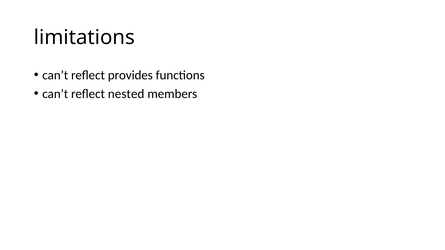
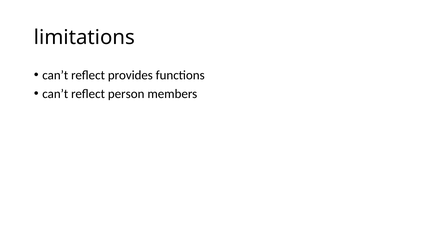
nested: nested -> person
